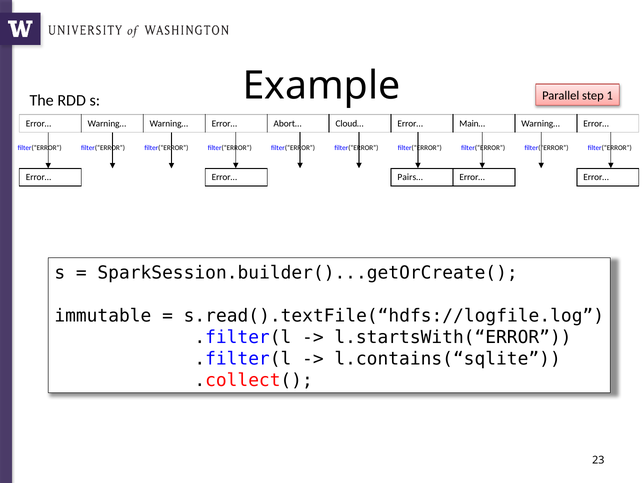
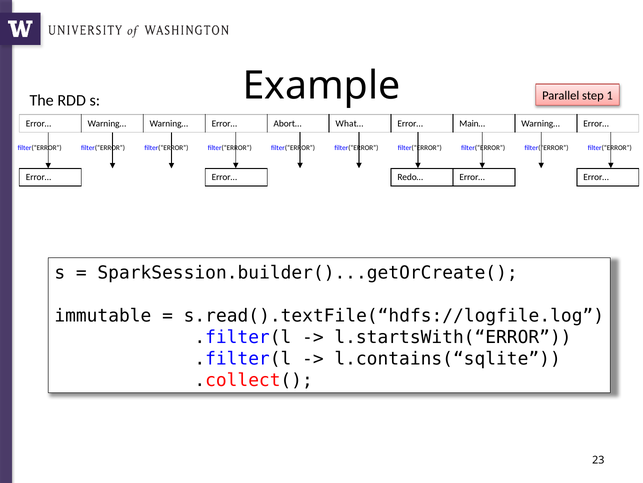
Cloud…: Cloud… -> What…
Pairs…: Pairs… -> Redo…
